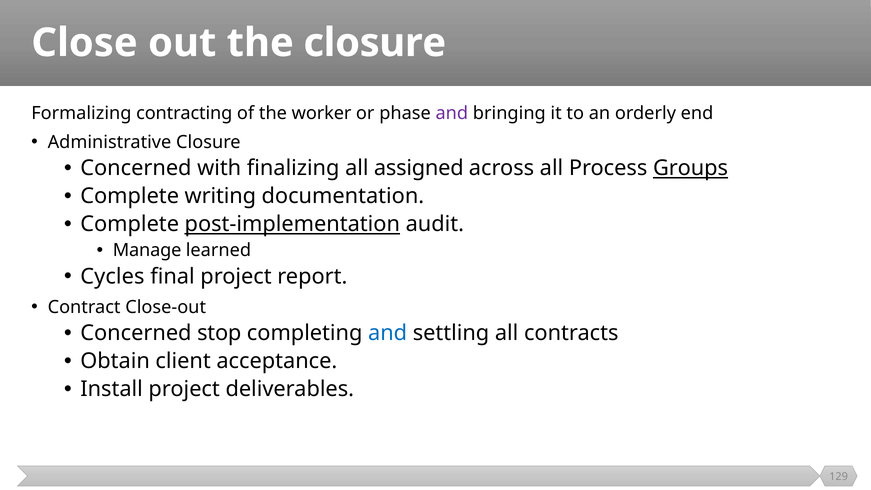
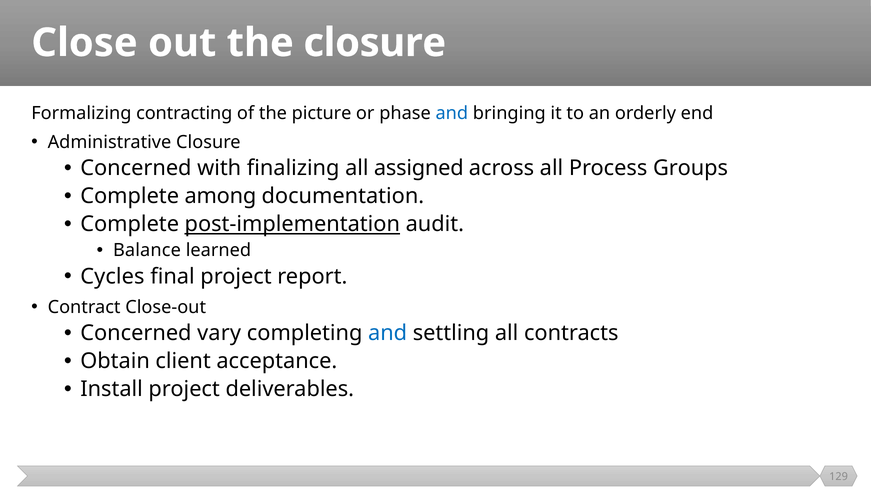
worker: worker -> picture
and at (452, 113) colour: purple -> blue
Groups underline: present -> none
writing: writing -> among
Manage: Manage -> Balance
stop: stop -> vary
